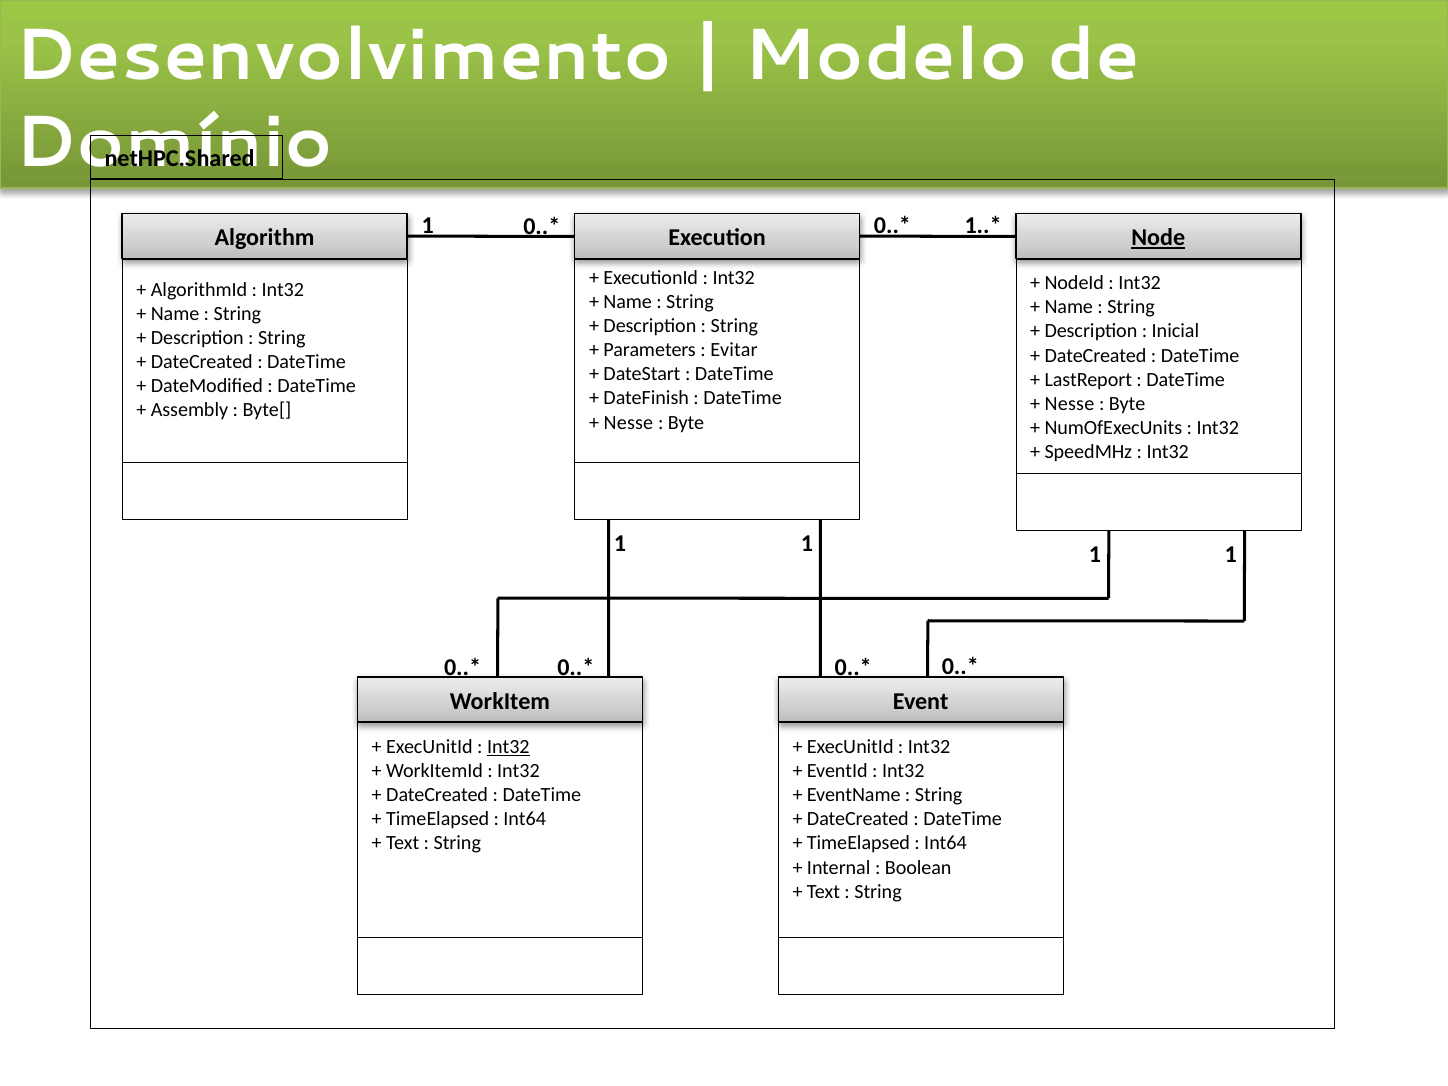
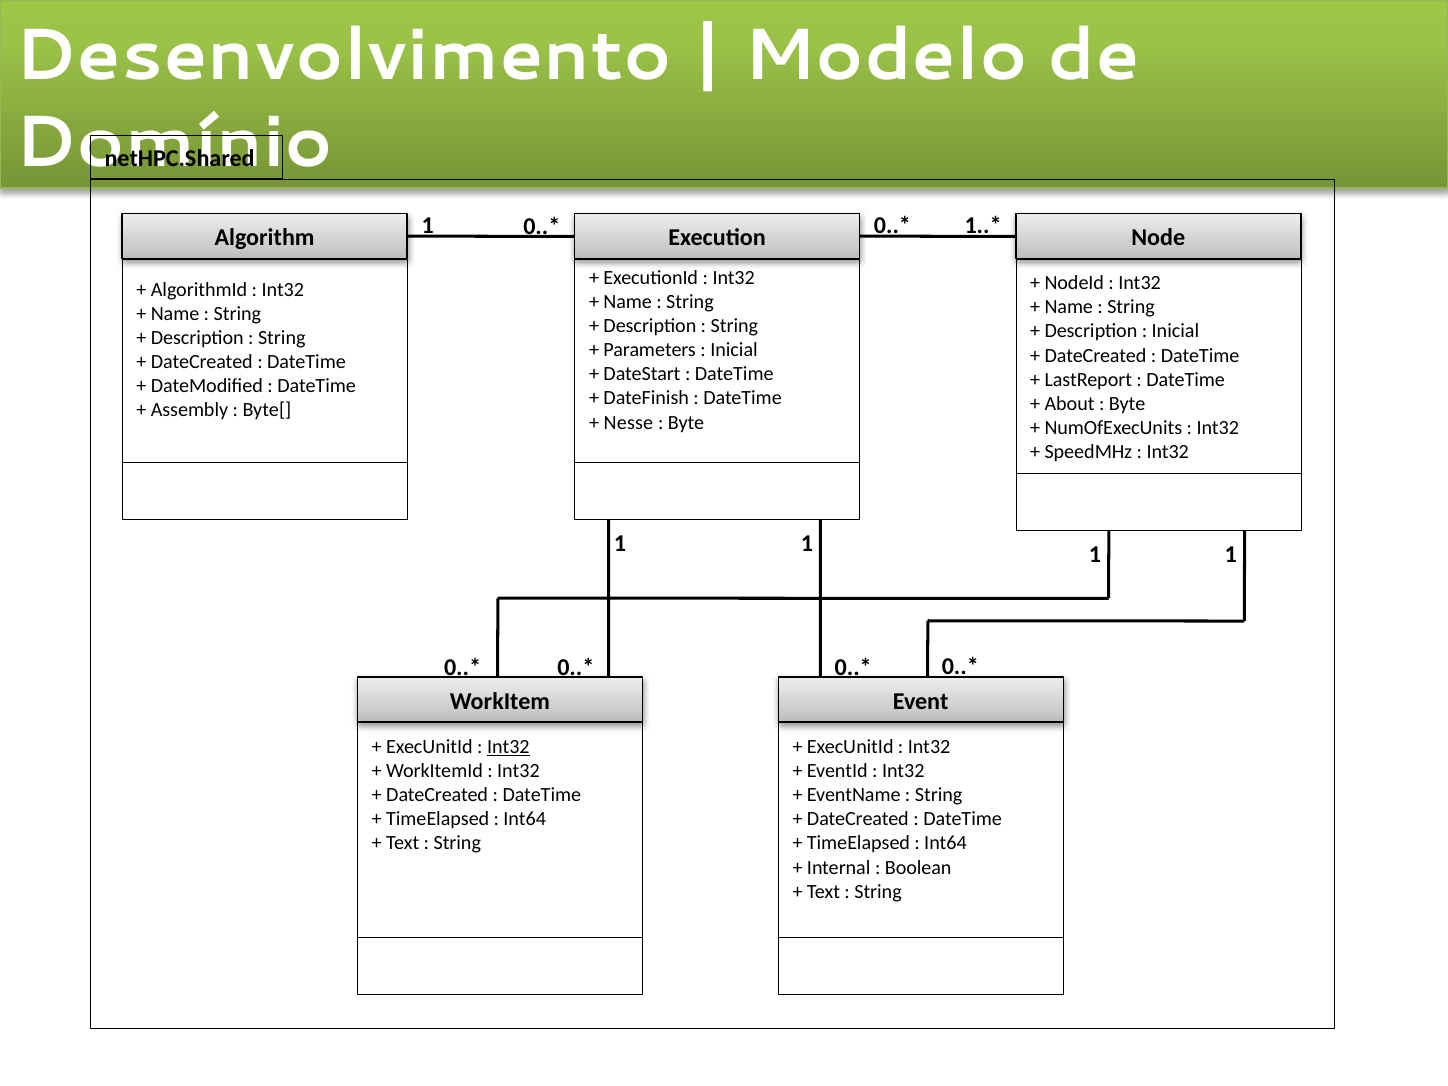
Node underline: present -> none
Evitar at (734, 350): Evitar -> Inicial
Nesse at (1069, 404): Nesse -> About
